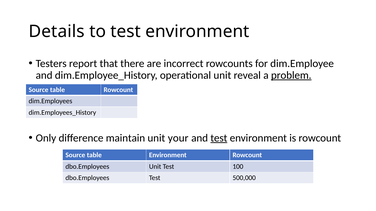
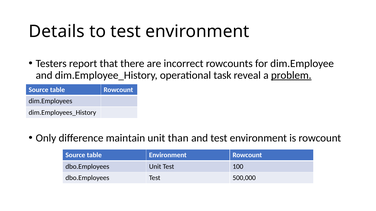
operational unit: unit -> task
your: your -> than
test at (219, 138) underline: present -> none
